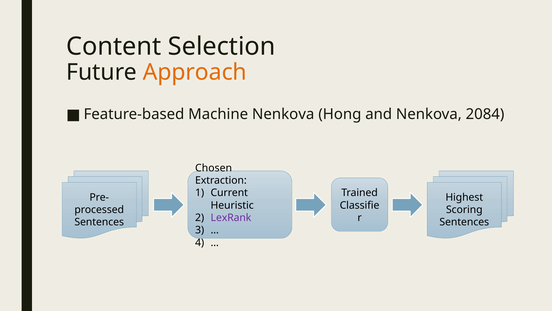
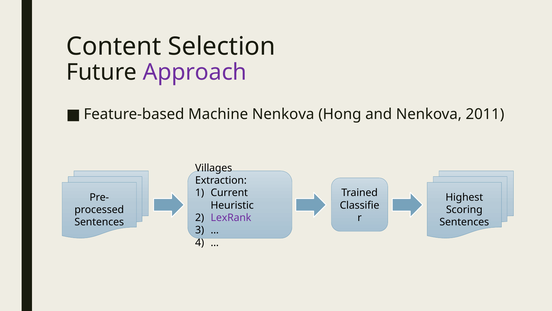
Approach colour: orange -> purple
2084: 2084 -> 2011
Chosen: Chosen -> Villages
